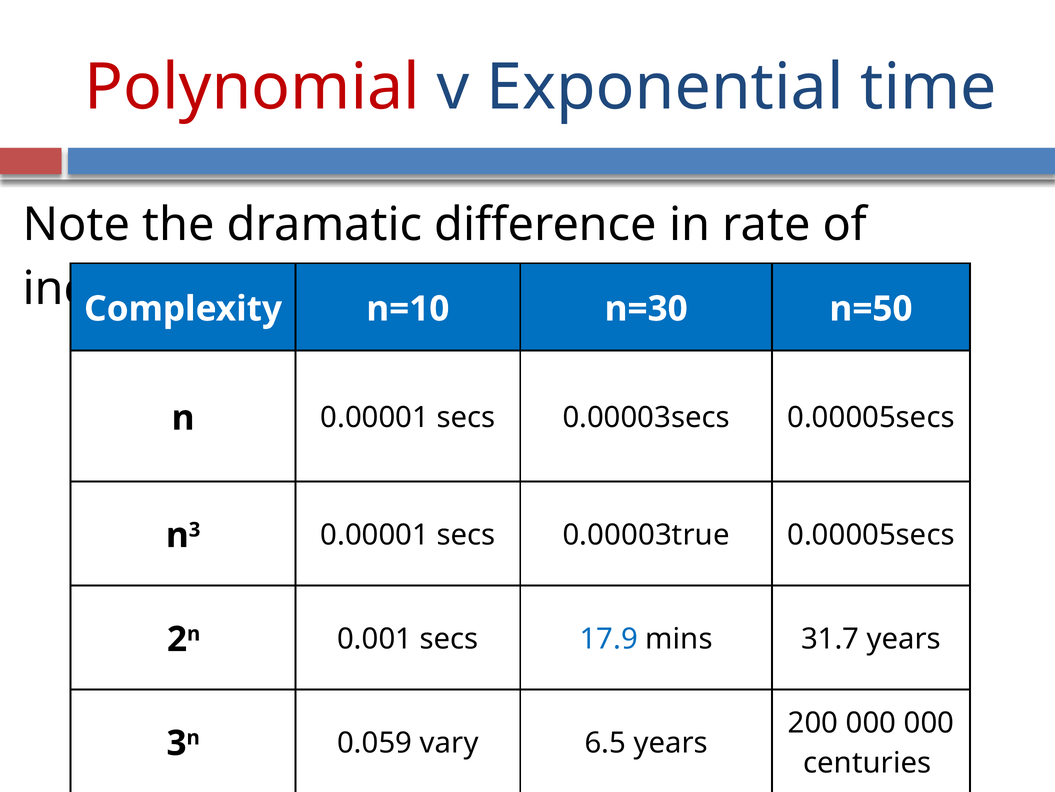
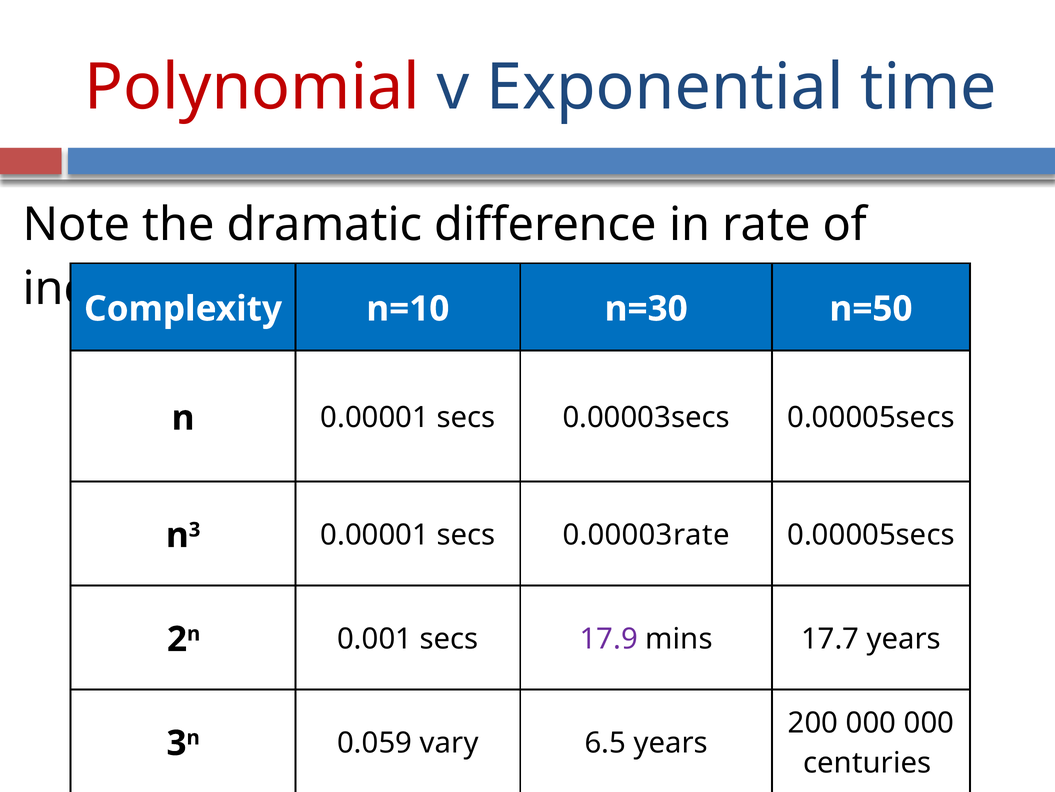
0.00003true: 0.00003true -> 0.00003rate
17.9 colour: blue -> purple
31.7: 31.7 -> 17.7
